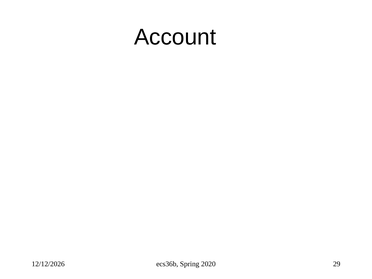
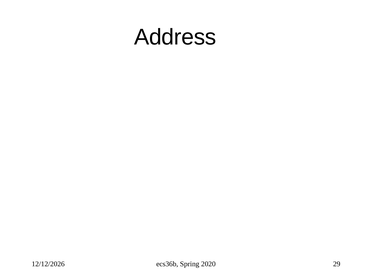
Account: Account -> Address
